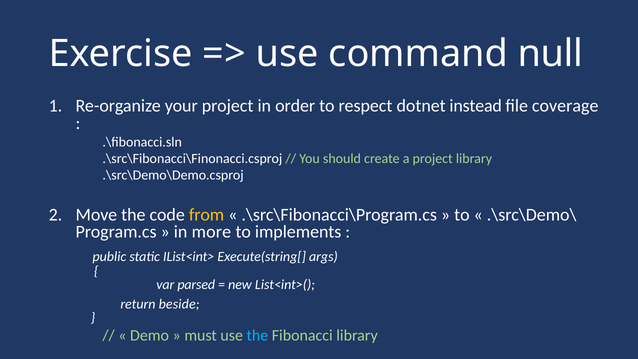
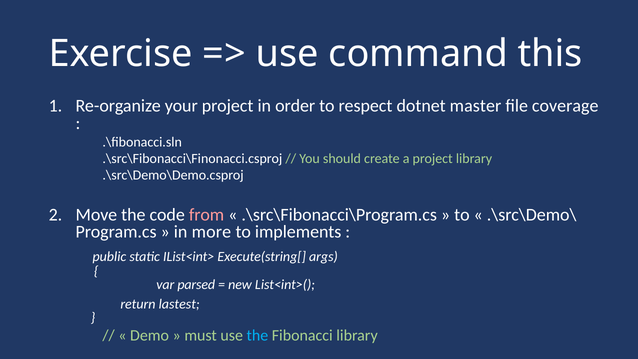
null: null -> this
instead: instead -> master
from colour: yellow -> pink
beside: beside -> lastest
